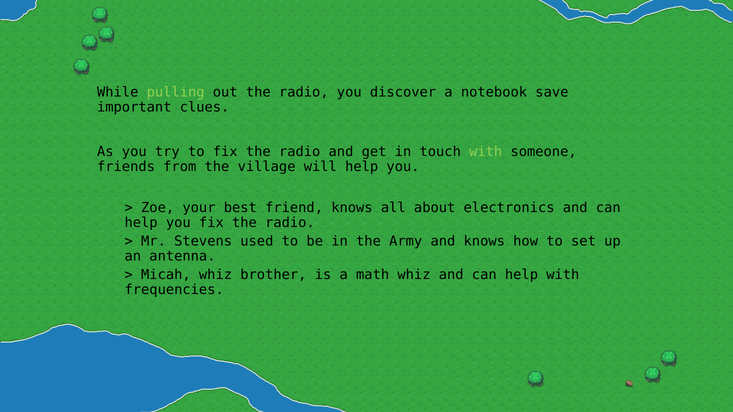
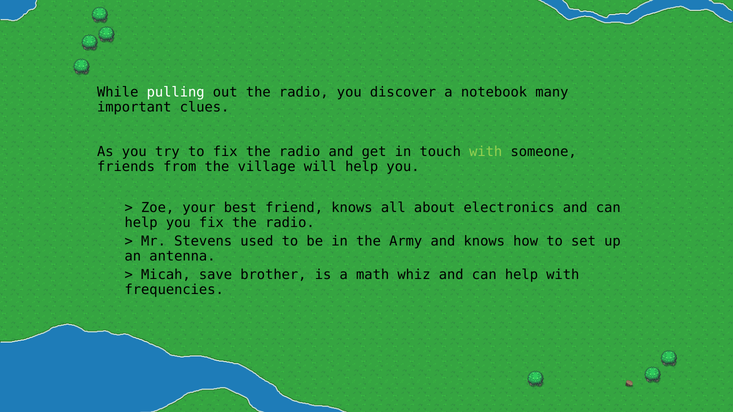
pulling colour: light green -> white
save: save -> many
Micah whiz: whiz -> save
